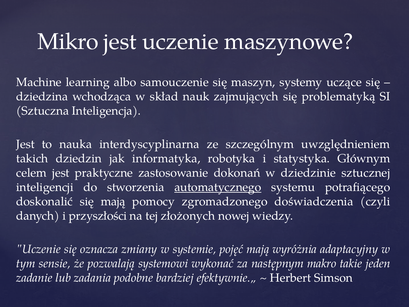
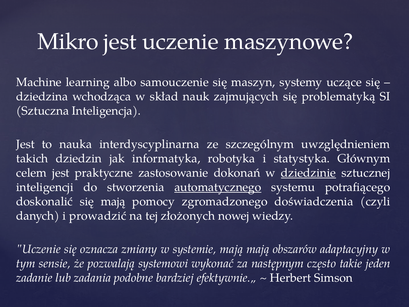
dziedzinie underline: none -> present
przyszłości: przyszłości -> prowadzić
systemie pojęć: pojęć -> mają
wyróżnia: wyróżnia -> obszarów
makro: makro -> często
